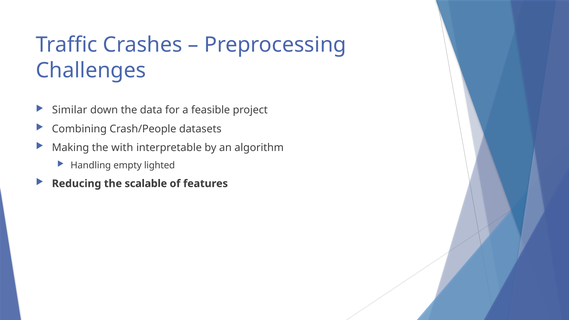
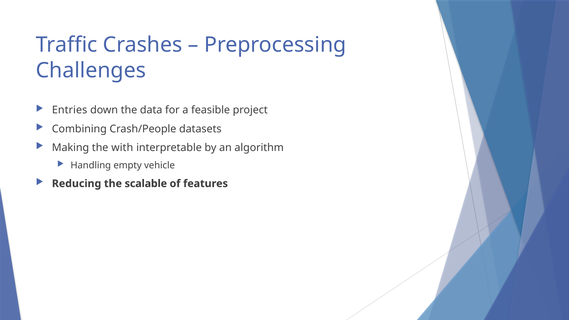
Similar: Similar -> Entries
lighted: lighted -> vehicle
